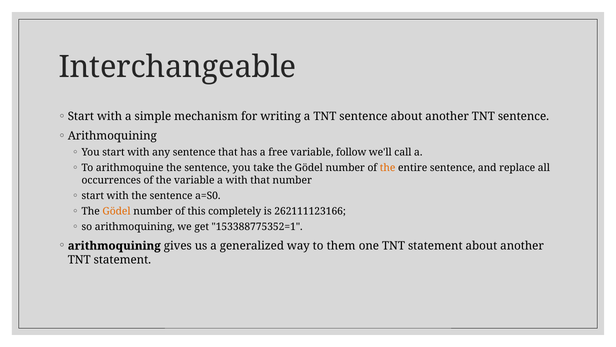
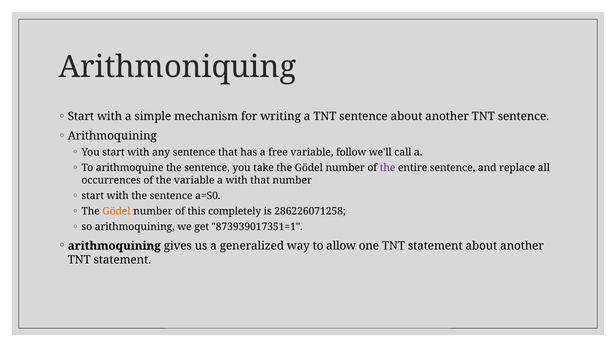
Interchangeable: Interchangeable -> Arithmoniquing
the at (388, 168) colour: orange -> purple
262111123166: 262111123166 -> 286226071258
153388775352=1: 153388775352=1 -> 873939017351=1
them: them -> allow
